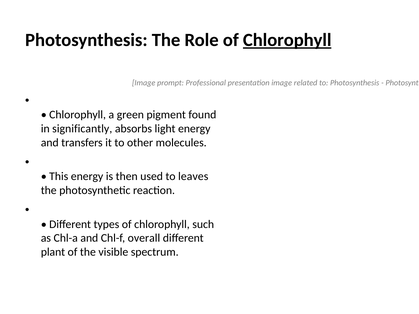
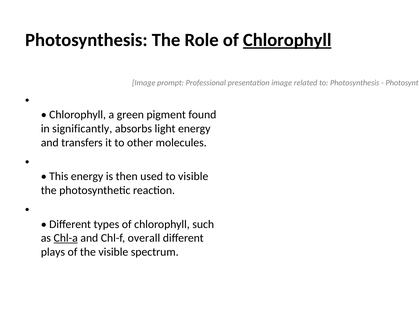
to leaves: leaves -> visible
Chl-a underline: none -> present
plant: plant -> plays
